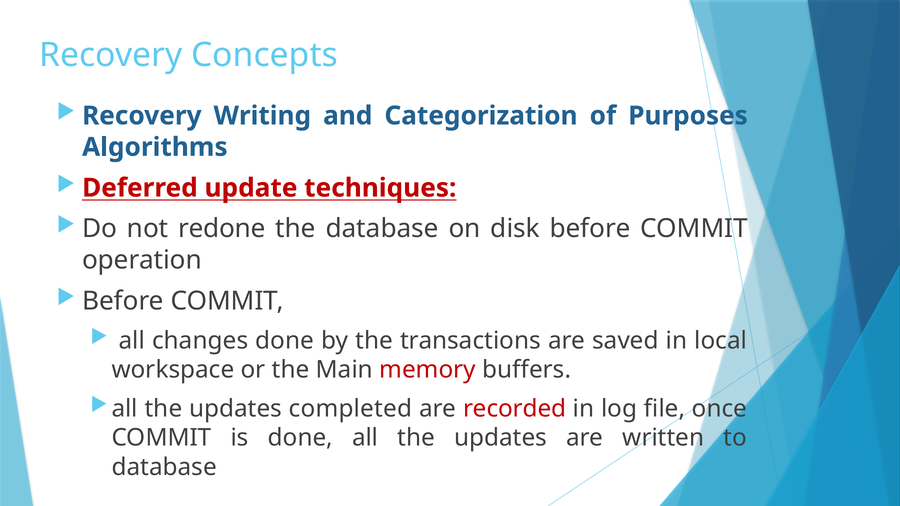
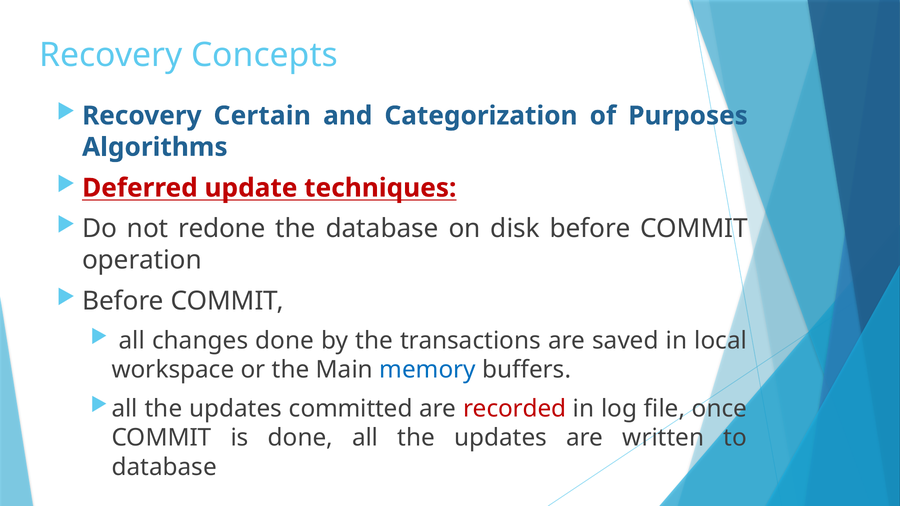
Writing: Writing -> Certain
memory colour: red -> blue
completed: completed -> committed
